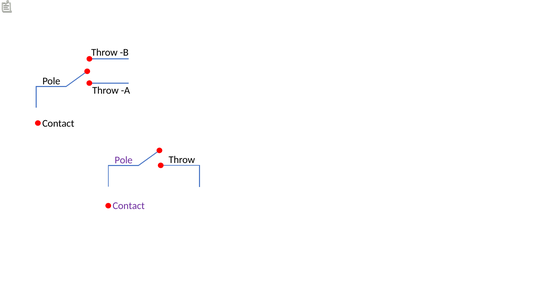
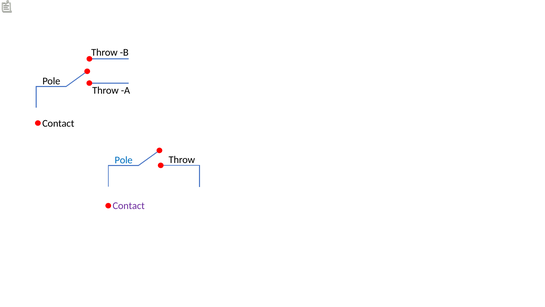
Pole at (124, 160) colour: purple -> blue
